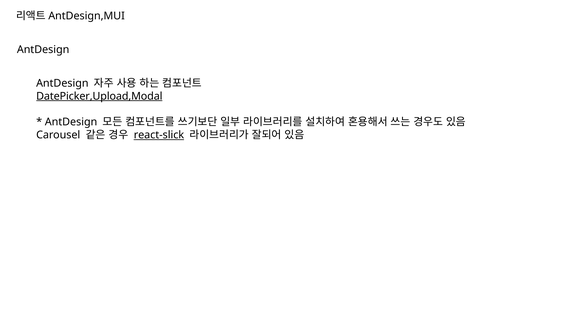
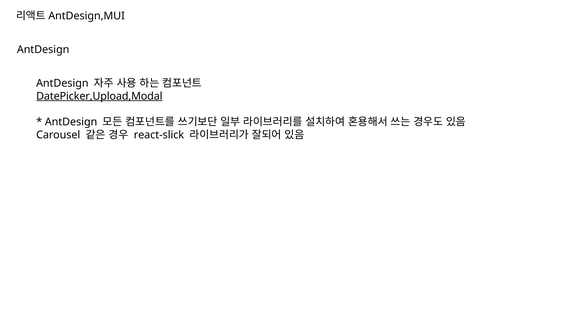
react-slick underline: present -> none
